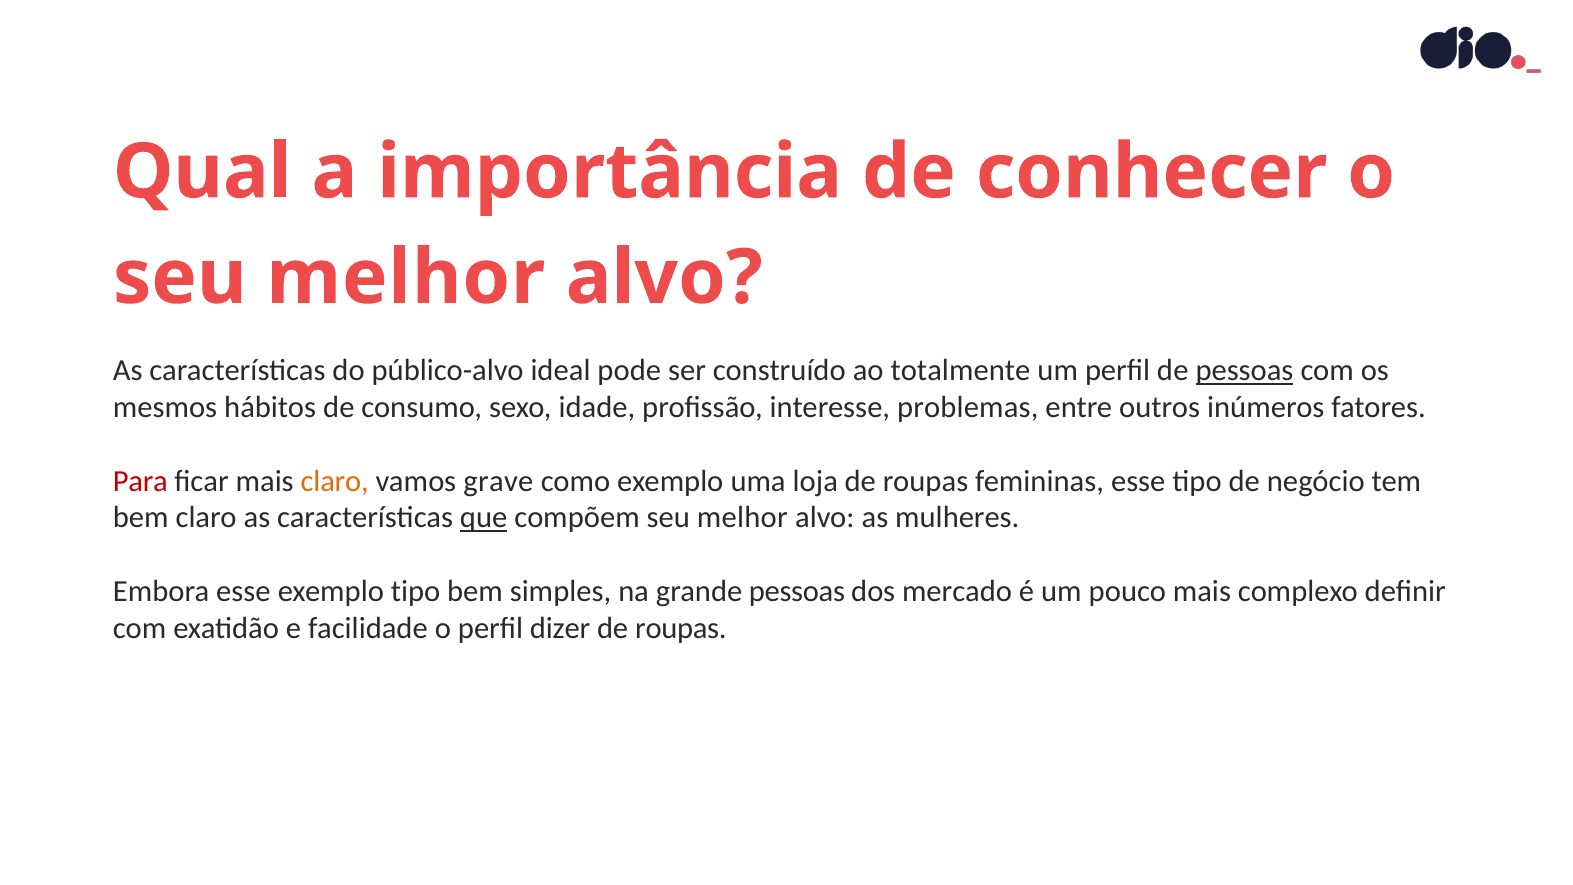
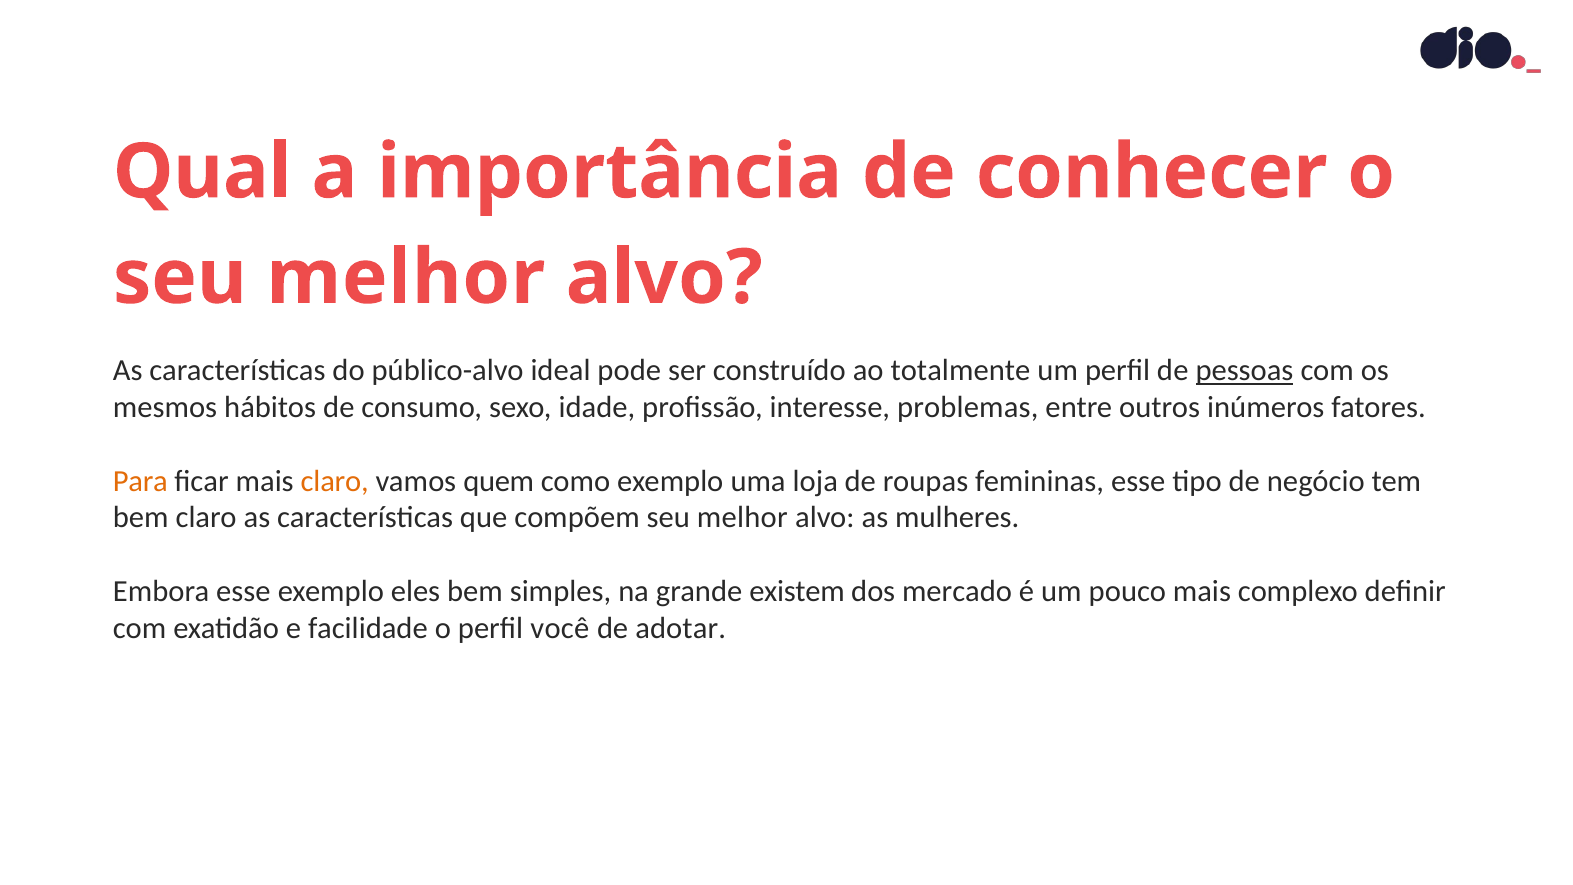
Para colour: red -> orange
grave: grave -> quem
que underline: present -> none
exemplo tipo: tipo -> eles
grande pessoas: pessoas -> existem
dizer: dizer -> você
roupas at (681, 628): roupas -> adotar
